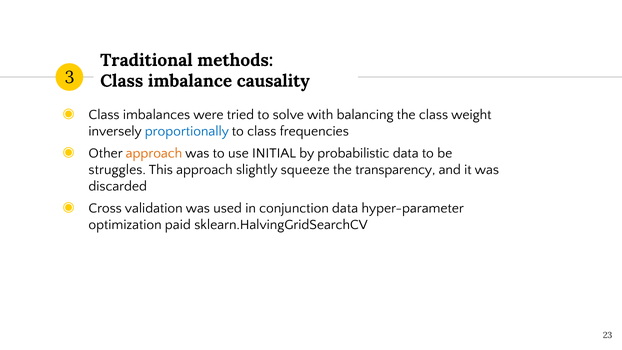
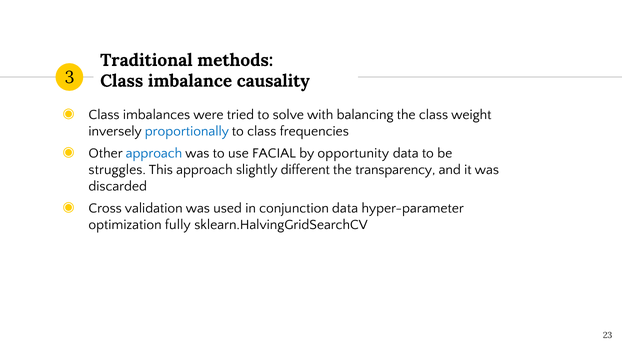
approach at (154, 153) colour: orange -> blue
INITIAL: INITIAL -> FACIAL
probabilistic: probabilistic -> opportunity
squeeze: squeeze -> different
paid: paid -> fully
